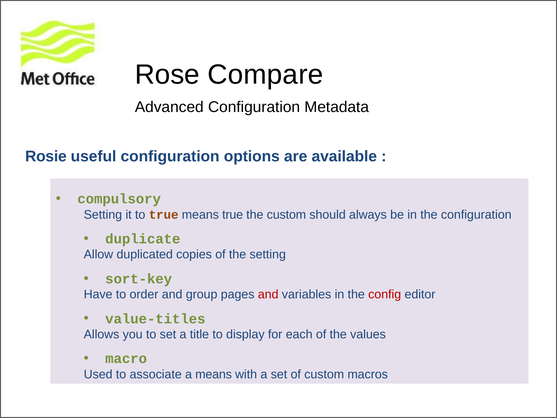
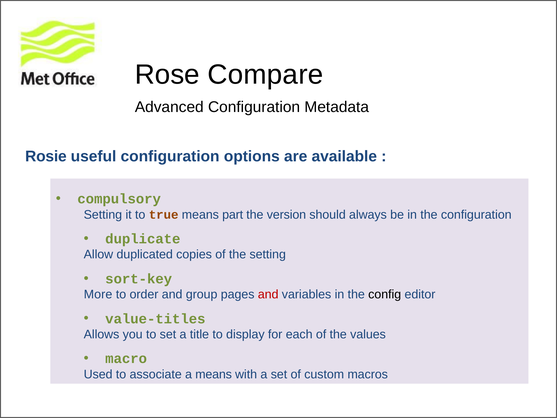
means true: true -> part
the custom: custom -> version
Have: Have -> More
config colour: red -> black
